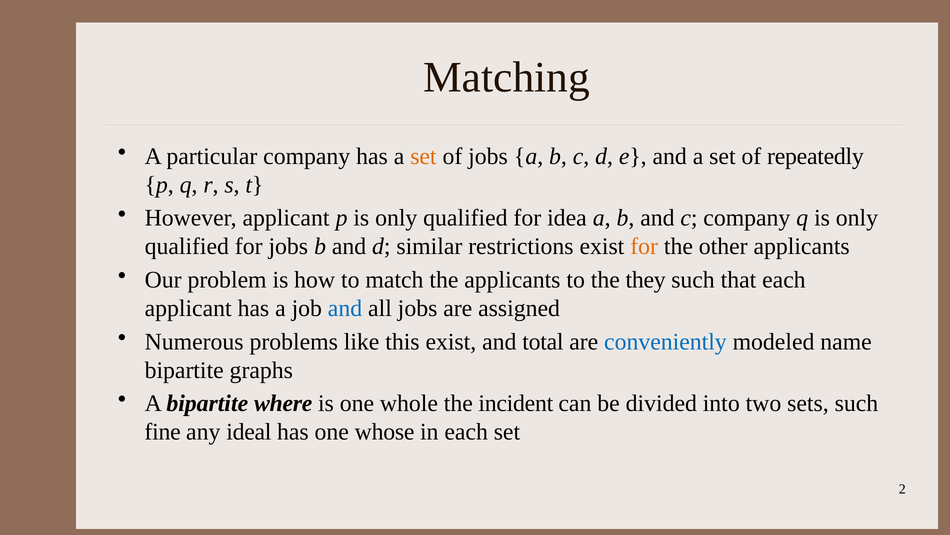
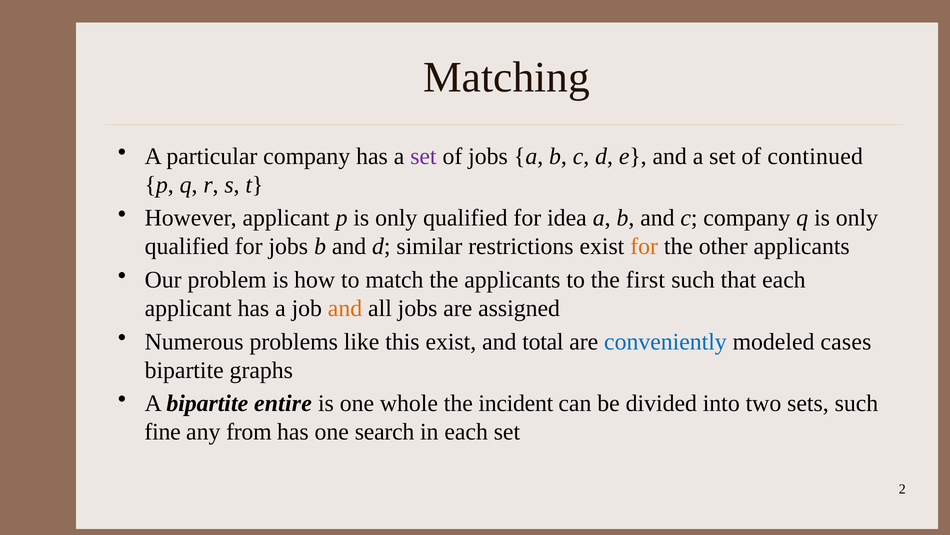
set at (423, 156) colour: orange -> purple
repeatedly: repeatedly -> continued
they: they -> first
and at (345, 308) colour: blue -> orange
name: name -> cases
where: where -> entire
ideal: ideal -> from
whose: whose -> search
